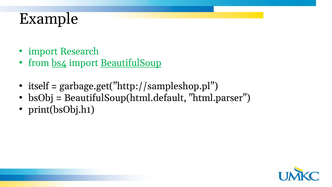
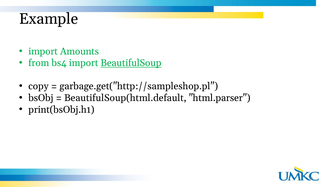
Research: Research -> Amounts
bs4 underline: present -> none
itself: itself -> copy
